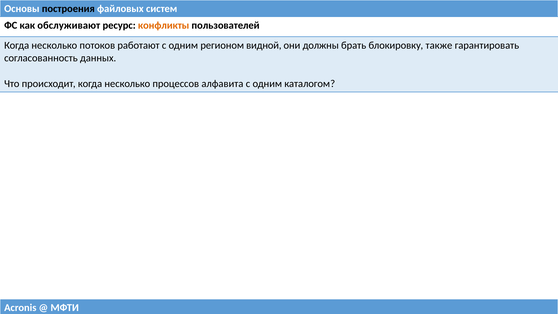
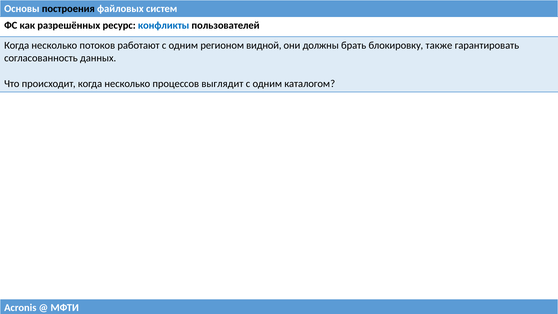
обслуживают: обслуживают -> разрешённых
конфликты colour: orange -> blue
алфавита: алфавита -> выглядит
